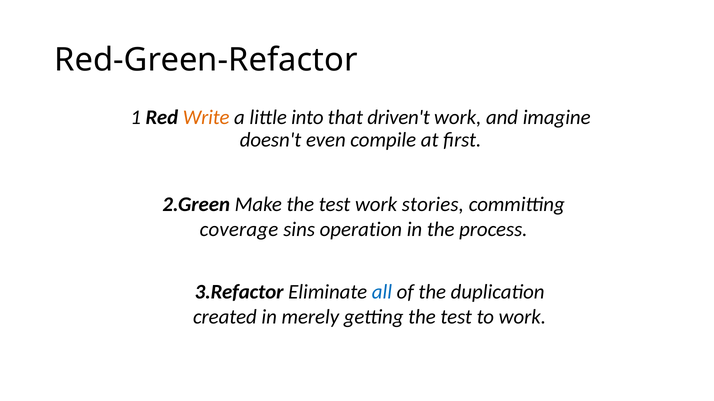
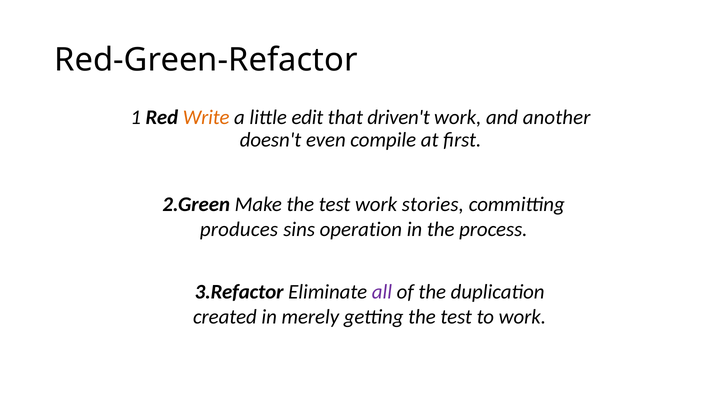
into: into -> edit
imagine: imagine -> another
coverage: coverage -> produces
all colour: blue -> purple
